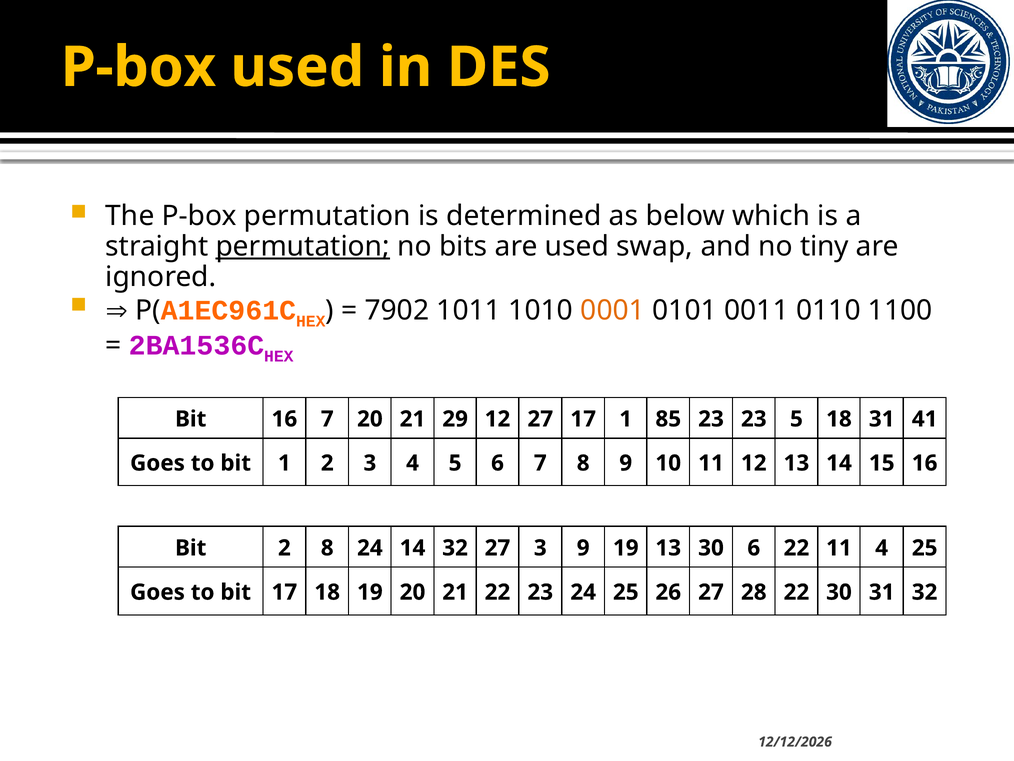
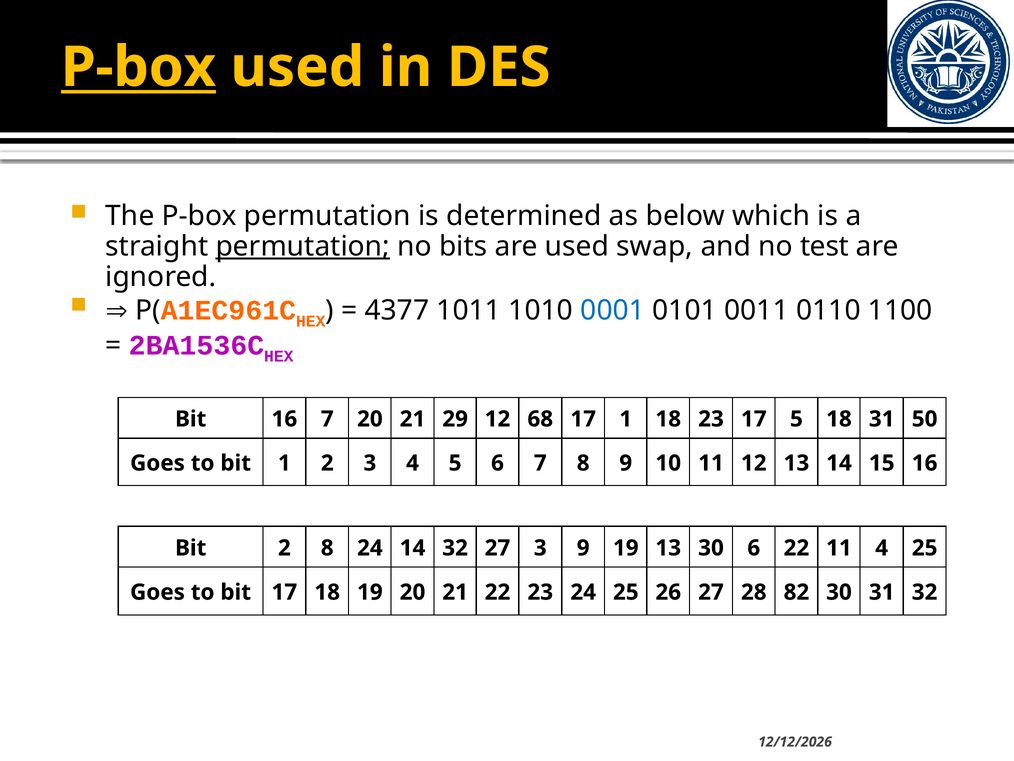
P-box at (138, 67) underline: none -> present
tiny: tiny -> test
7902: 7902 -> 4377
0001 colour: orange -> blue
12 27: 27 -> 68
1 85: 85 -> 18
23 23: 23 -> 17
41: 41 -> 50
28 22: 22 -> 82
